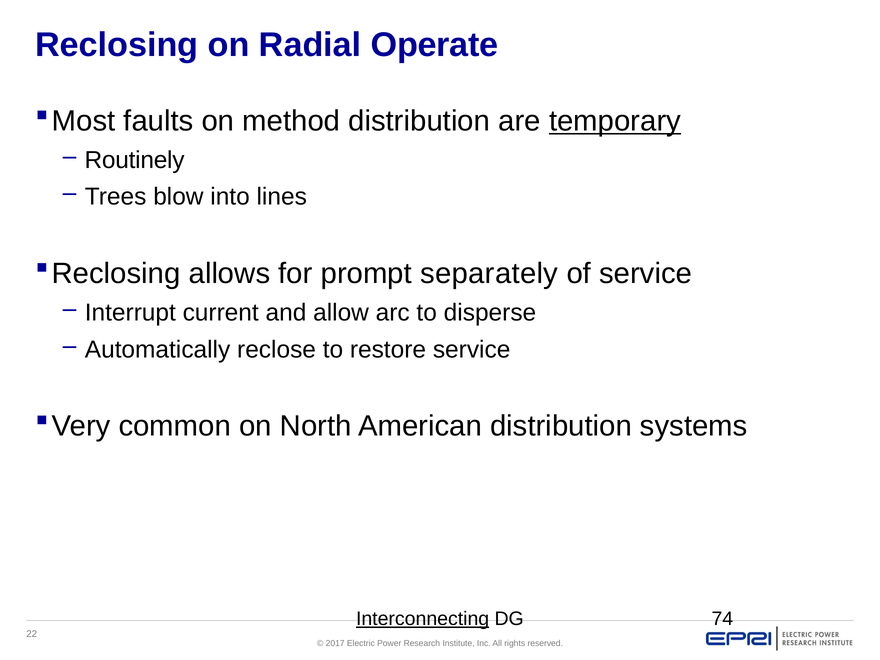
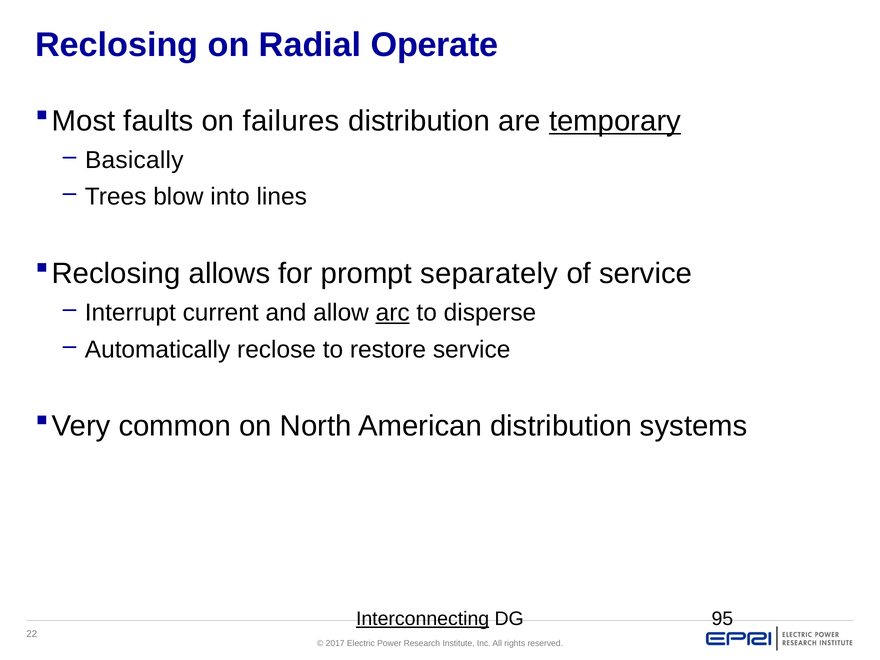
method: method -> failures
Routinely: Routinely -> Basically
arc underline: none -> present
74: 74 -> 95
